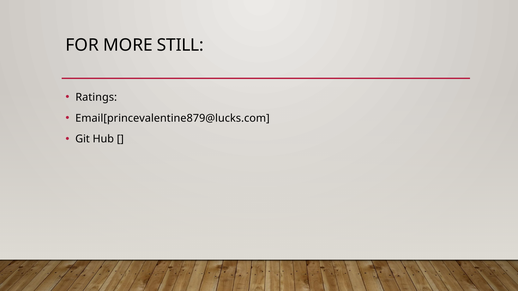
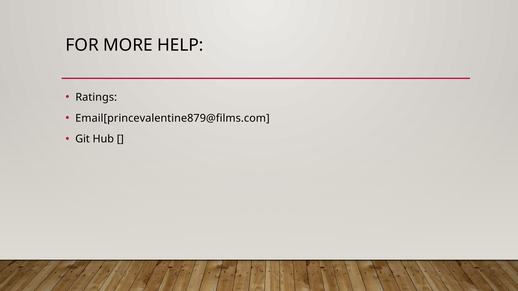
STILL: STILL -> HELP
Email[princevalentine879@lucks.com: Email[princevalentine879@lucks.com -> Email[princevalentine879@films.com
